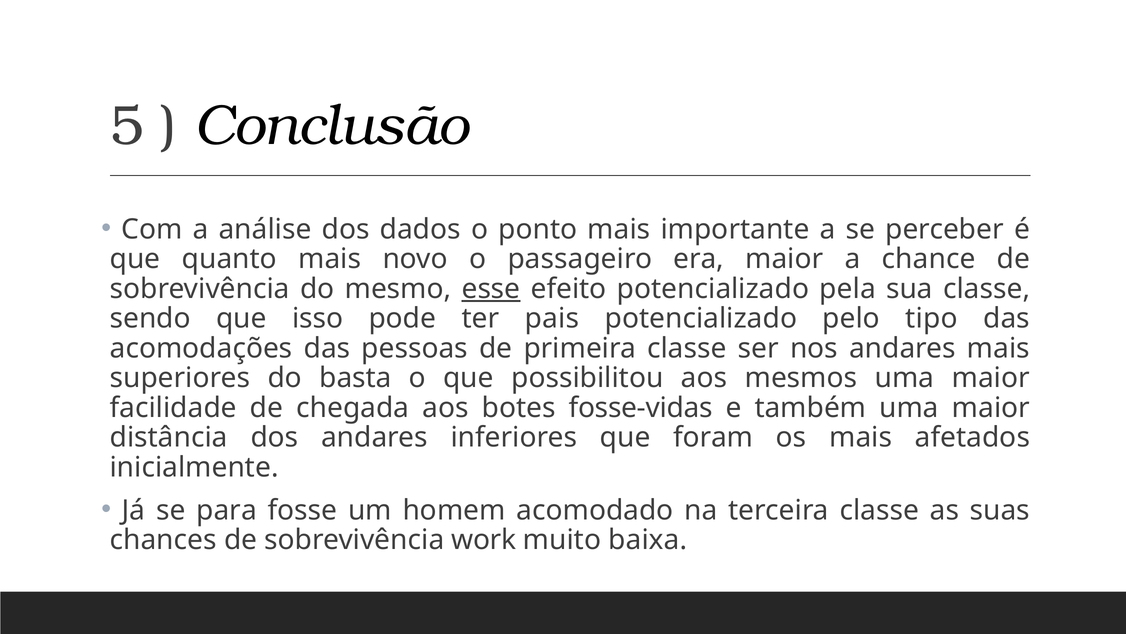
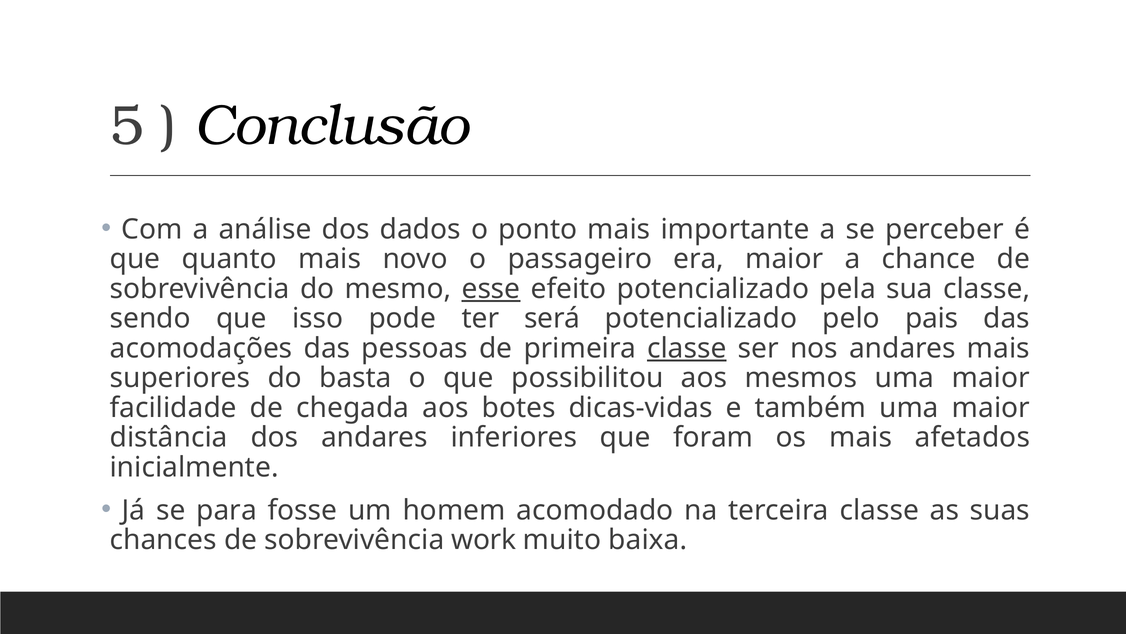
pais: pais -> será
tipo: tipo -> pais
classe at (687, 348) underline: none -> present
fosse-vidas: fosse-vidas -> dicas-vidas
